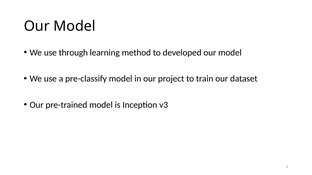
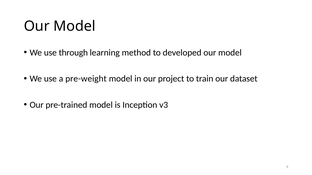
pre-classify: pre-classify -> pre-weight
